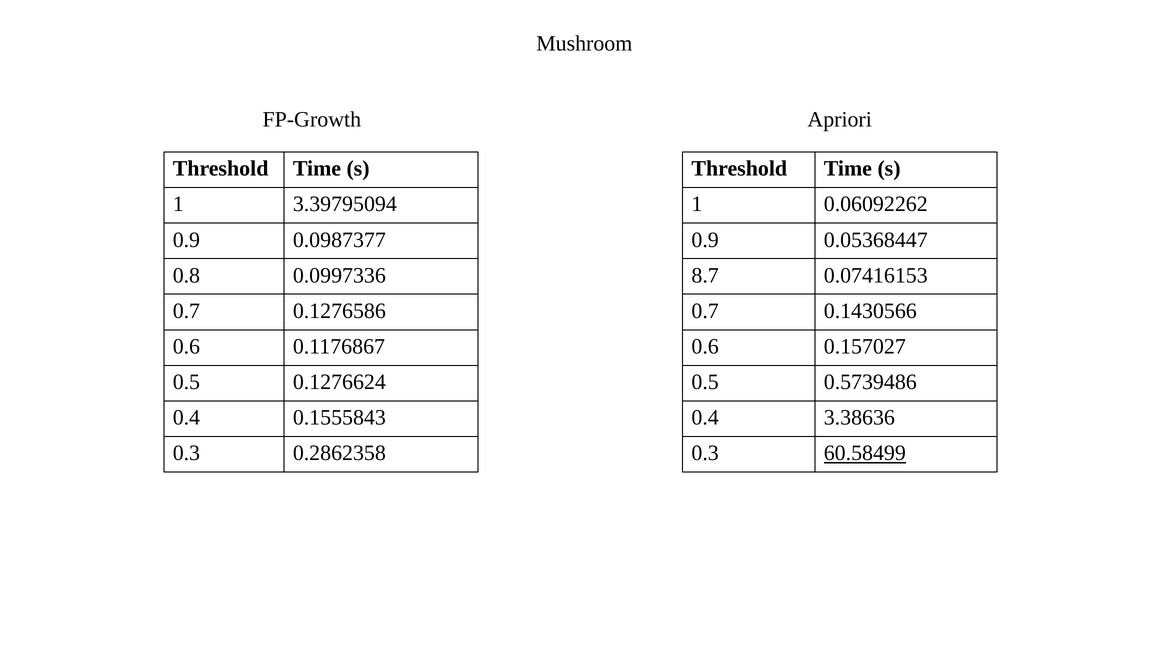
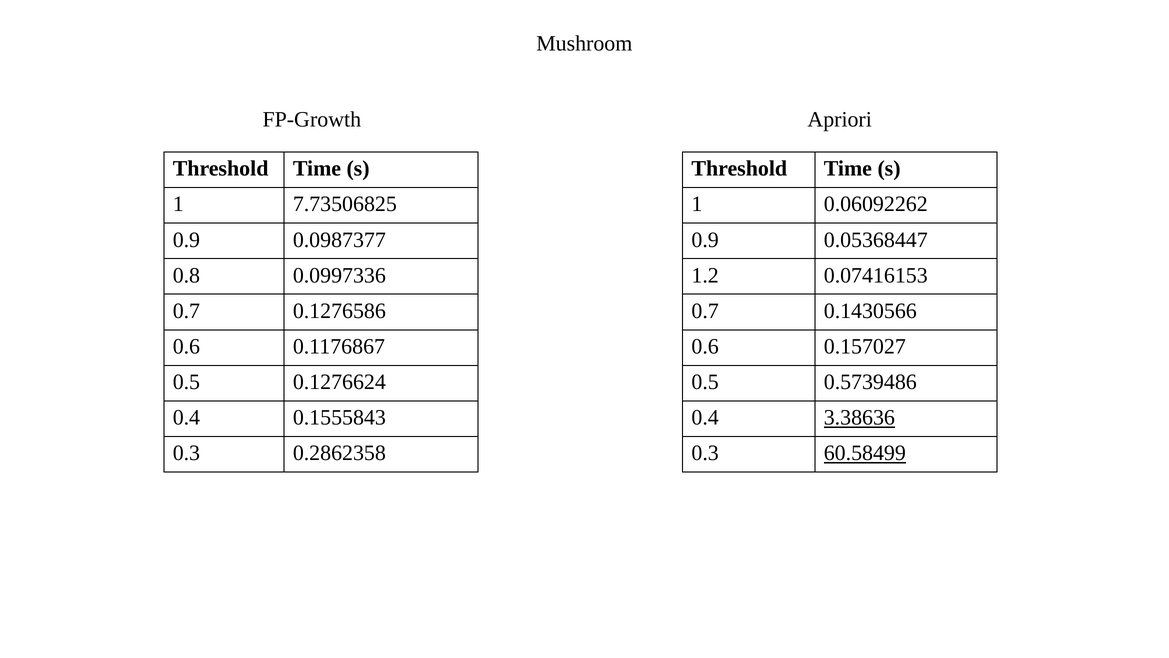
3.39795094: 3.39795094 -> 7.73506825
8.7: 8.7 -> 1.2
3.38636 underline: none -> present
